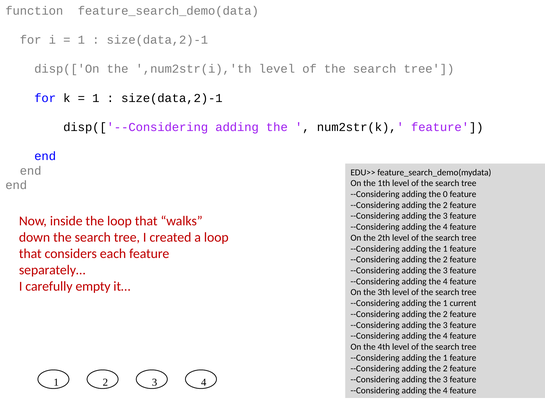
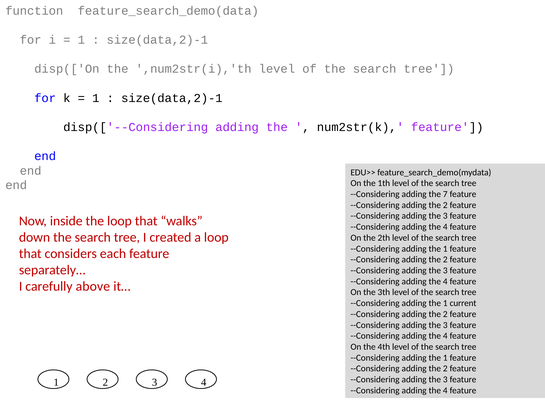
0: 0 -> 7
empty: empty -> above
